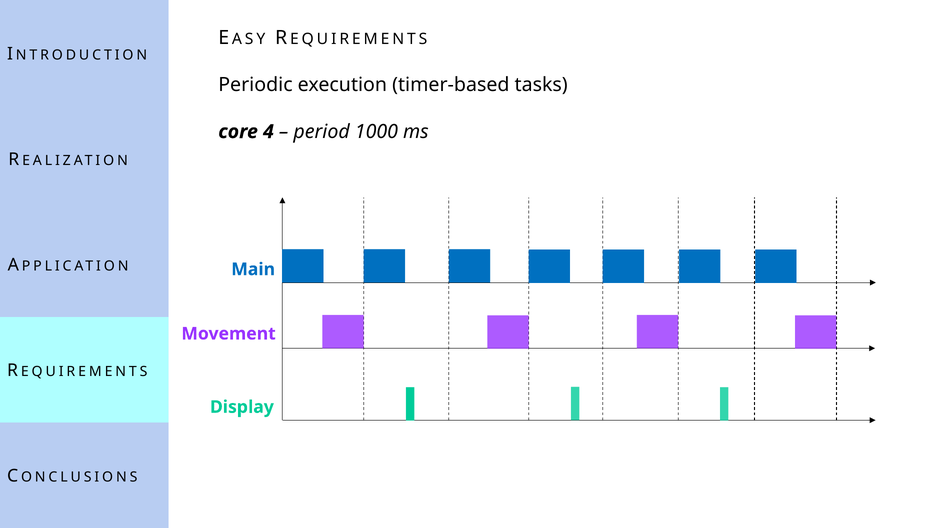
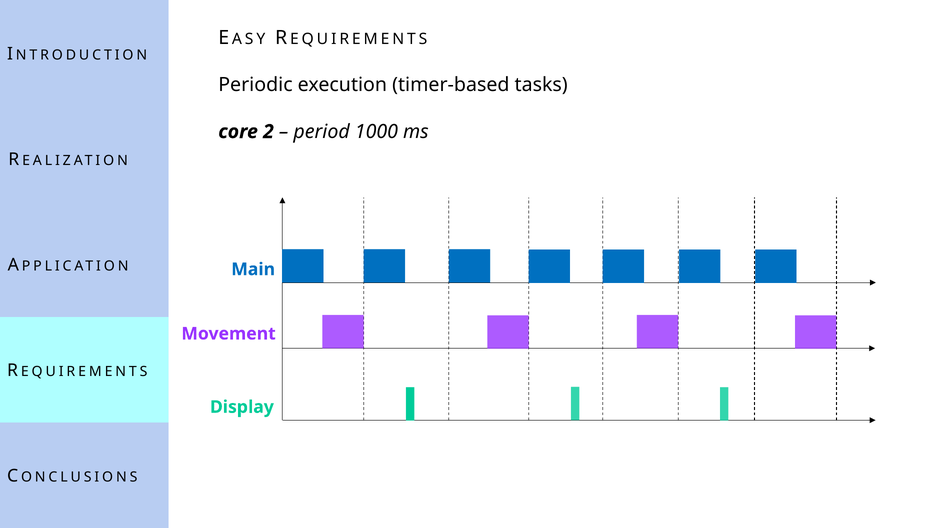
4: 4 -> 2
